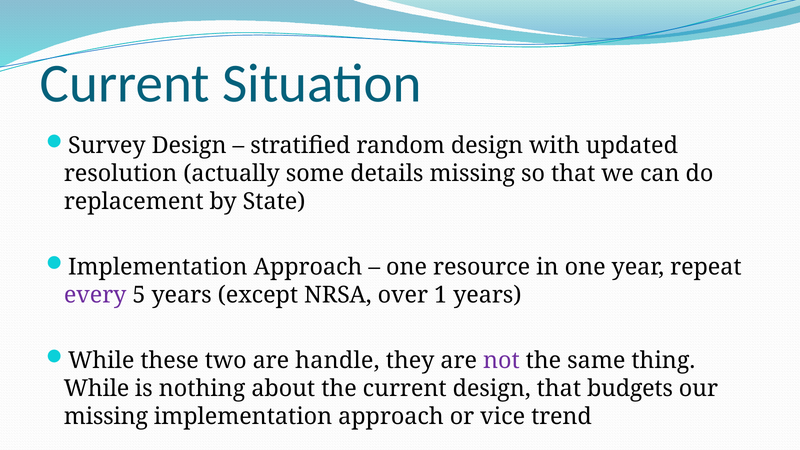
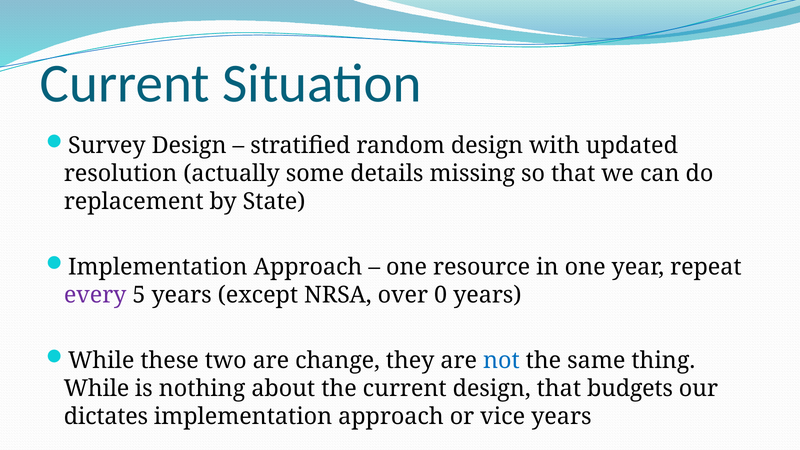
1: 1 -> 0
handle: handle -> change
not colour: purple -> blue
missing at (106, 416): missing -> dictates
vice trend: trend -> years
